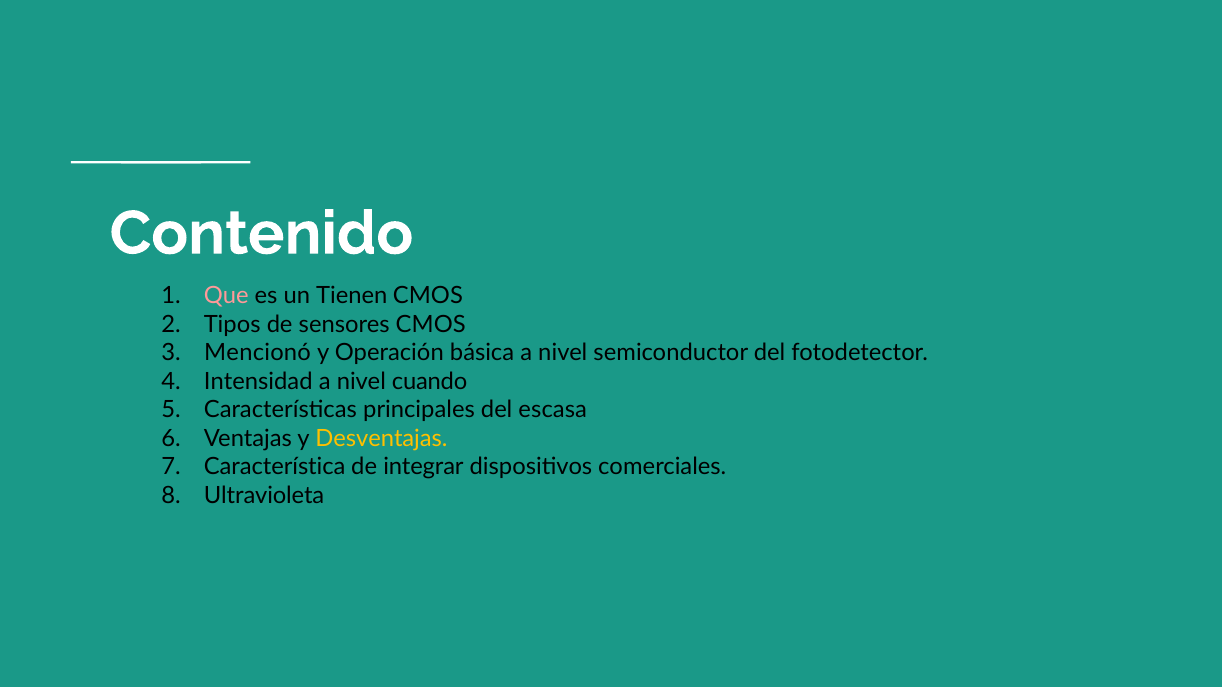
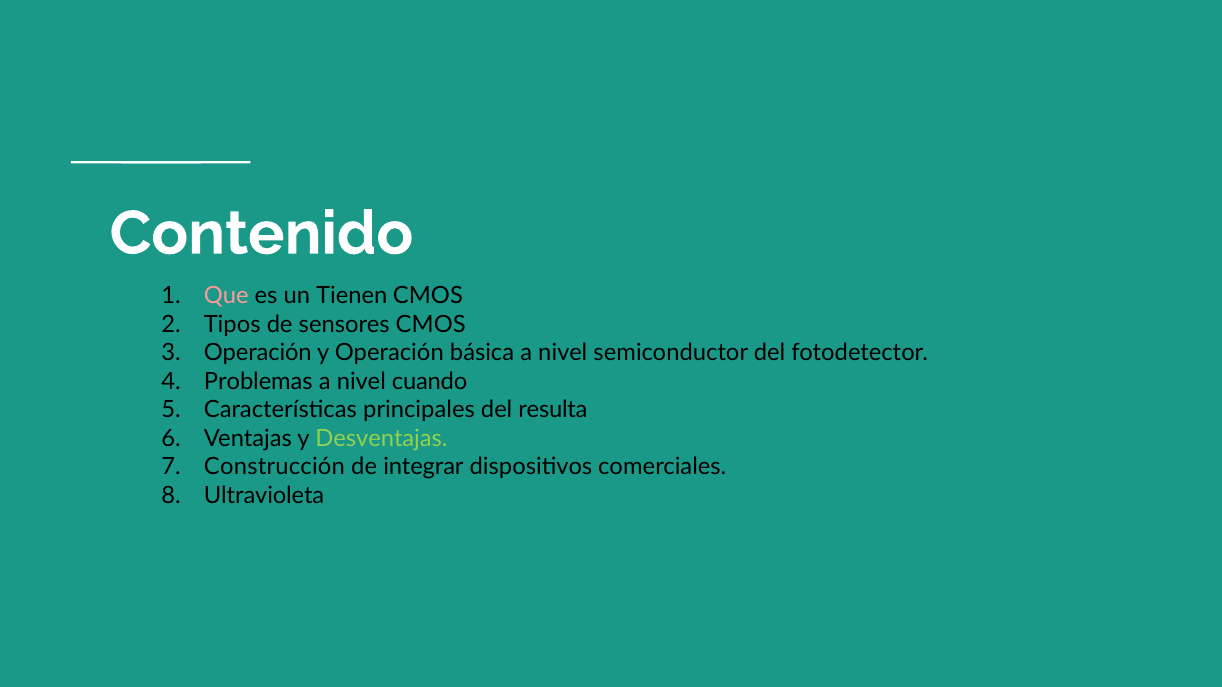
Mencionó at (258, 353): Mencionó -> Operación
Intensidad: Intensidad -> Problemas
escasa: escasa -> resulta
Desventajas colour: yellow -> light green
Característica: Característica -> Construcción
